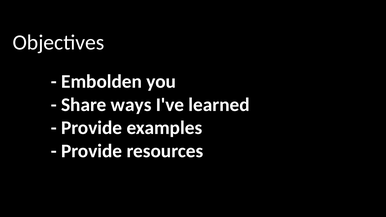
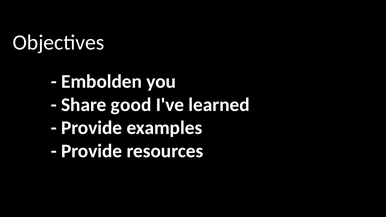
ways: ways -> good
